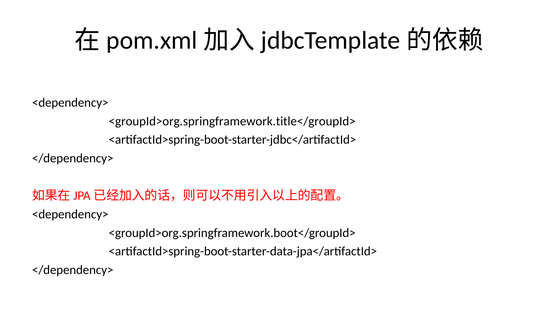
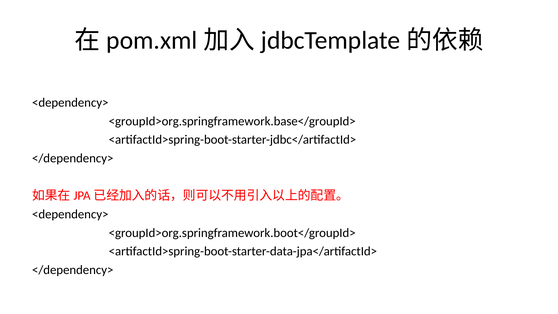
<groupId>org.springframework.title</groupId>: <groupId>org.springframework.title</groupId> -> <groupId>org.springframework.base</groupId>
